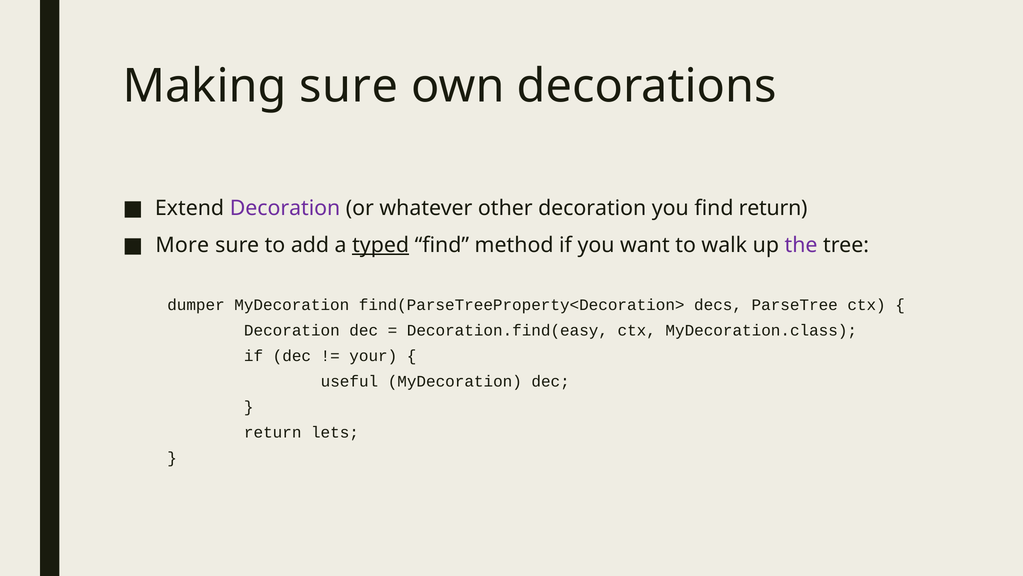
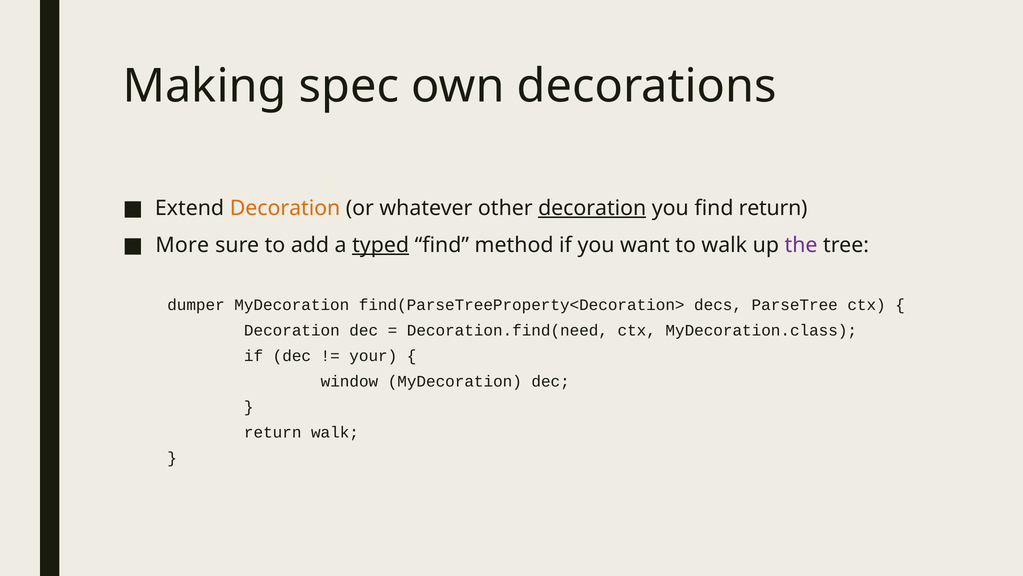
Making sure: sure -> spec
Decoration at (285, 208) colour: purple -> orange
decoration at (592, 208) underline: none -> present
Decoration.find(easy: Decoration.find(easy -> Decoration.find(need
useful: useful -> window
return lets: lets -> walk
